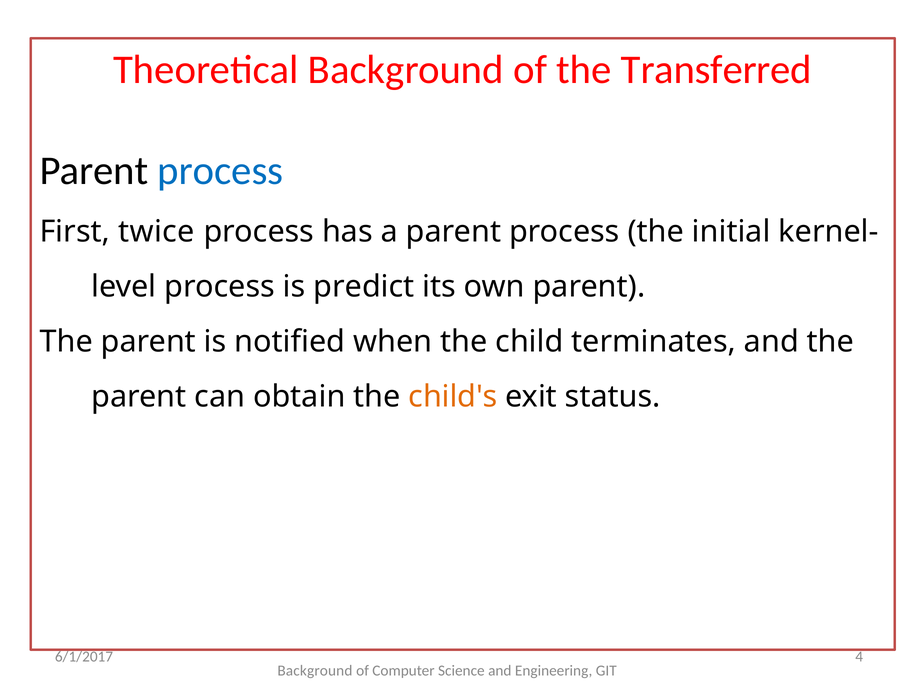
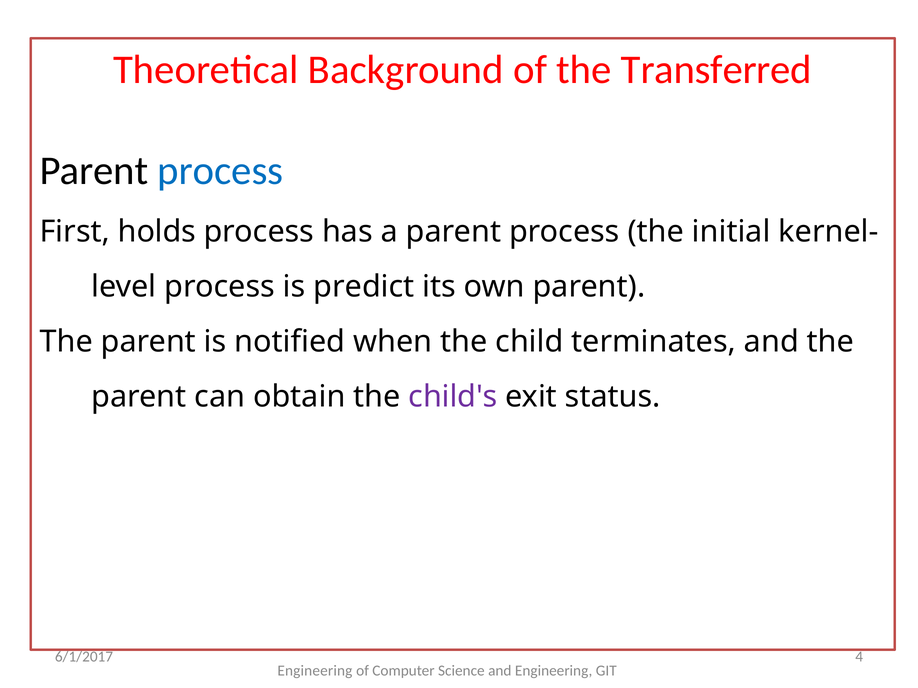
twice: twice -> holds
child's colour: orange -> purple
Background at (315, 671): Background -> Engineering
